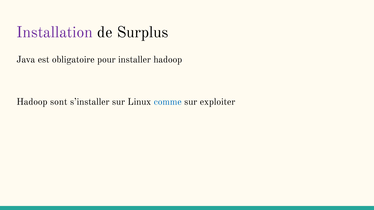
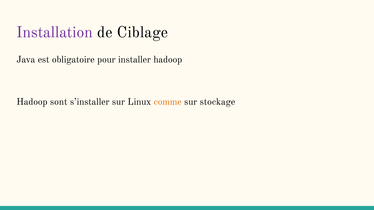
Surplus: Surplus -> Ciblage
comme colour: blue -> orange
exploiter: exploiter -> stockage
